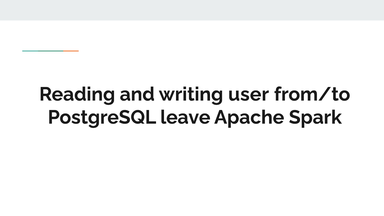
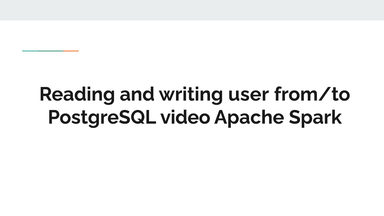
leave: leave -> video
